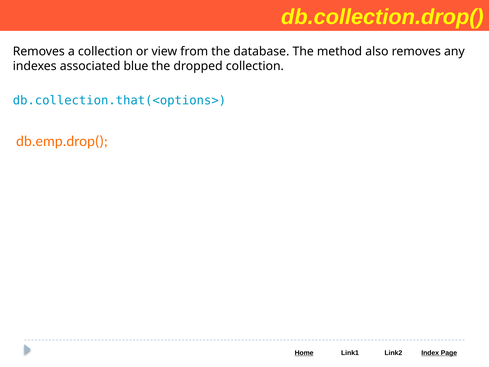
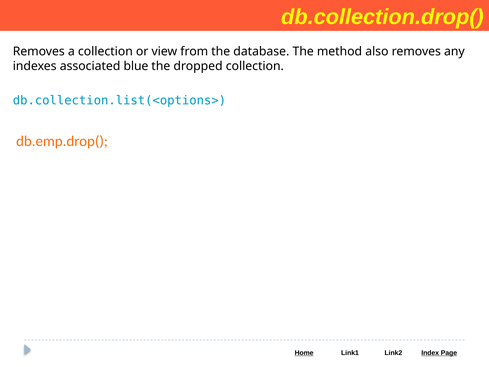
db.collection.that(<options>: db.collection.that(<options> -> db.collection.list(<options>
